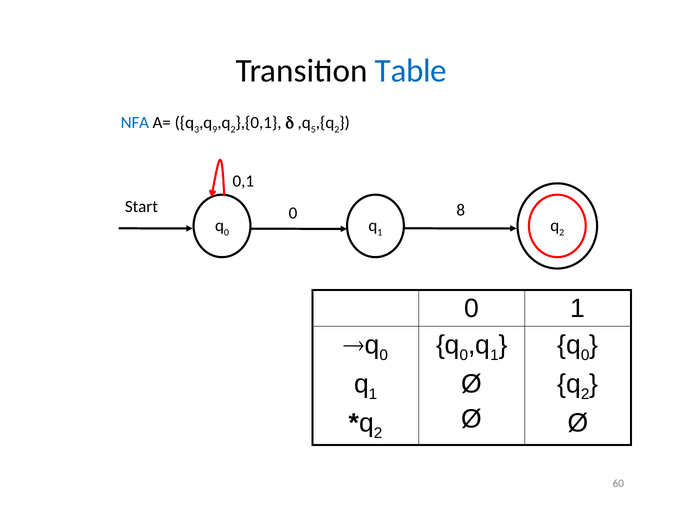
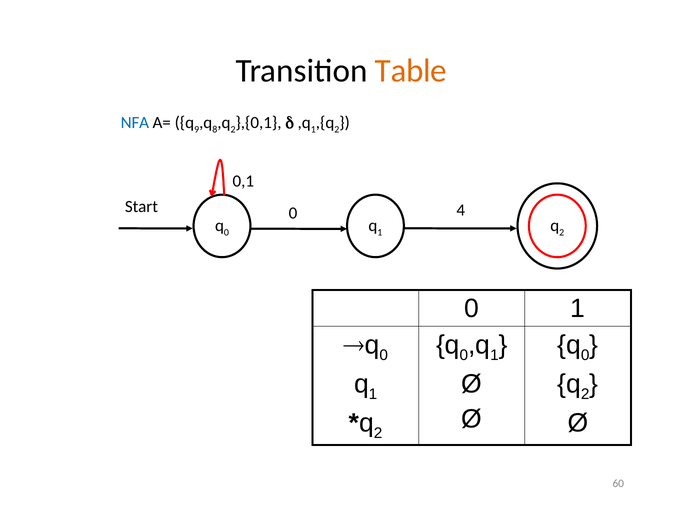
Table colour: blue -> orange
3: 3 -> 9
9: 9 -> 8
5 at (313, 129): 5 -> 1
8: 8 -> 4
